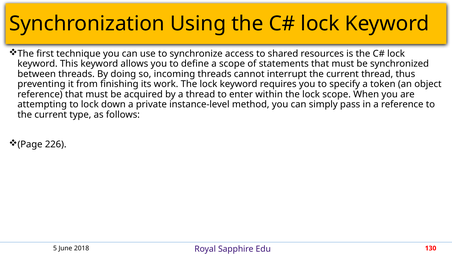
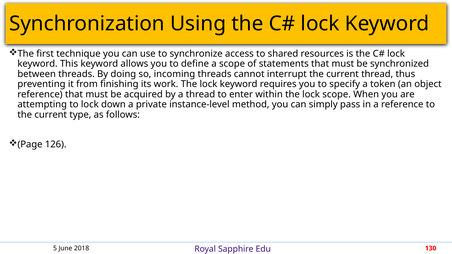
226: 226 -> 126
